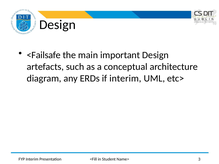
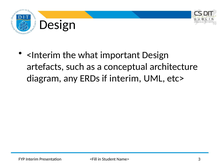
<Failsafe: <Failsafe -> <Interim
main: main -> what
